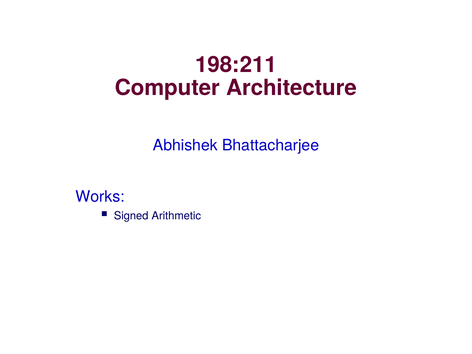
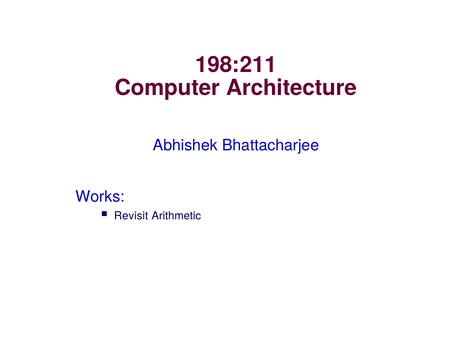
Signed: Signed -> Revisit
